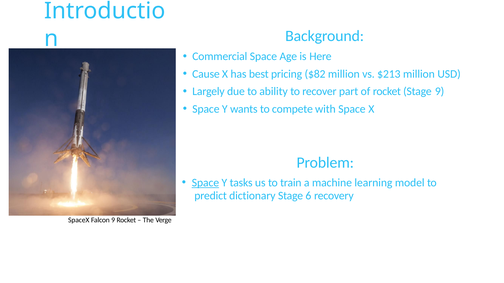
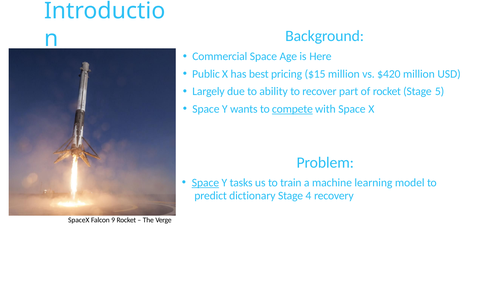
Cause: Cause -> Public
$82: $82 -> $15
$213: $213 -> $420
Stage 9: 9 -> 5
compete underline: none -> present
Stage 6: 6 -> 4
